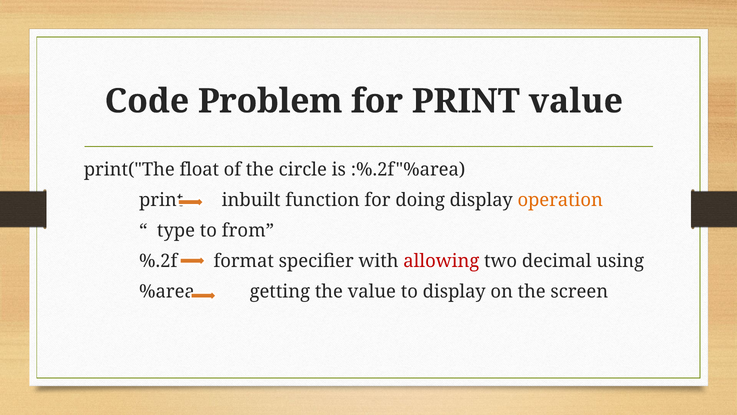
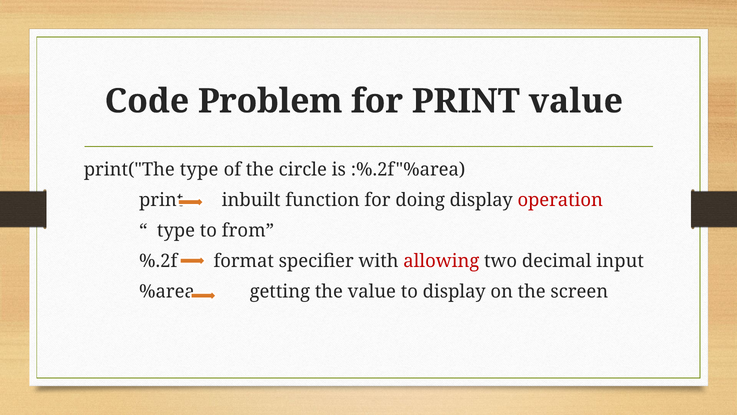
print("The float: float -> type
operation colour: orange -> red
using: using -> input
